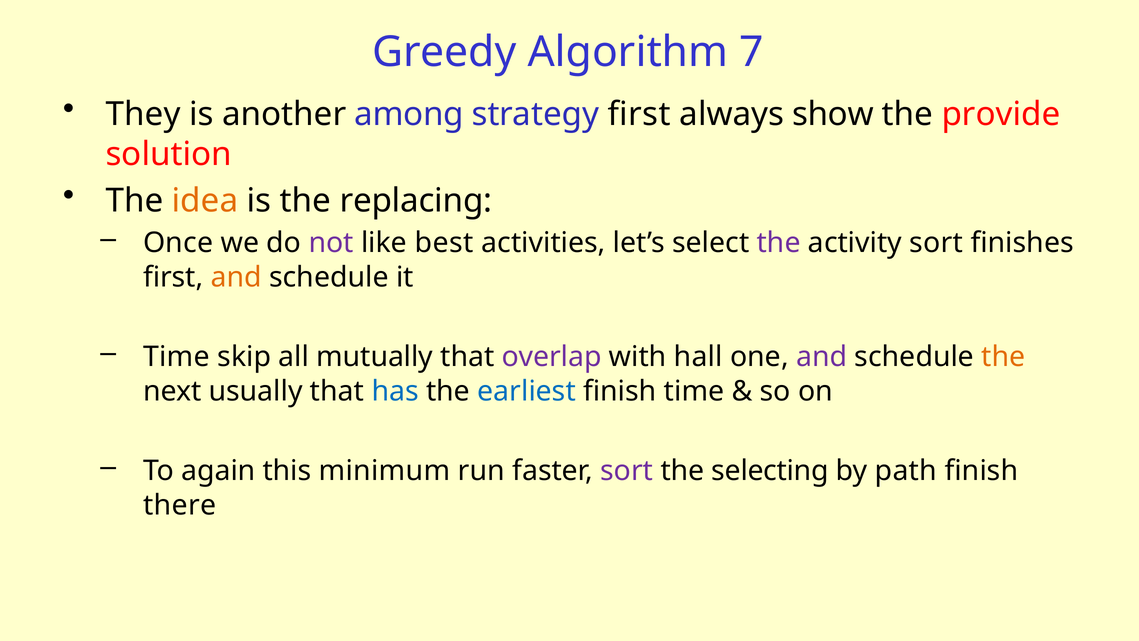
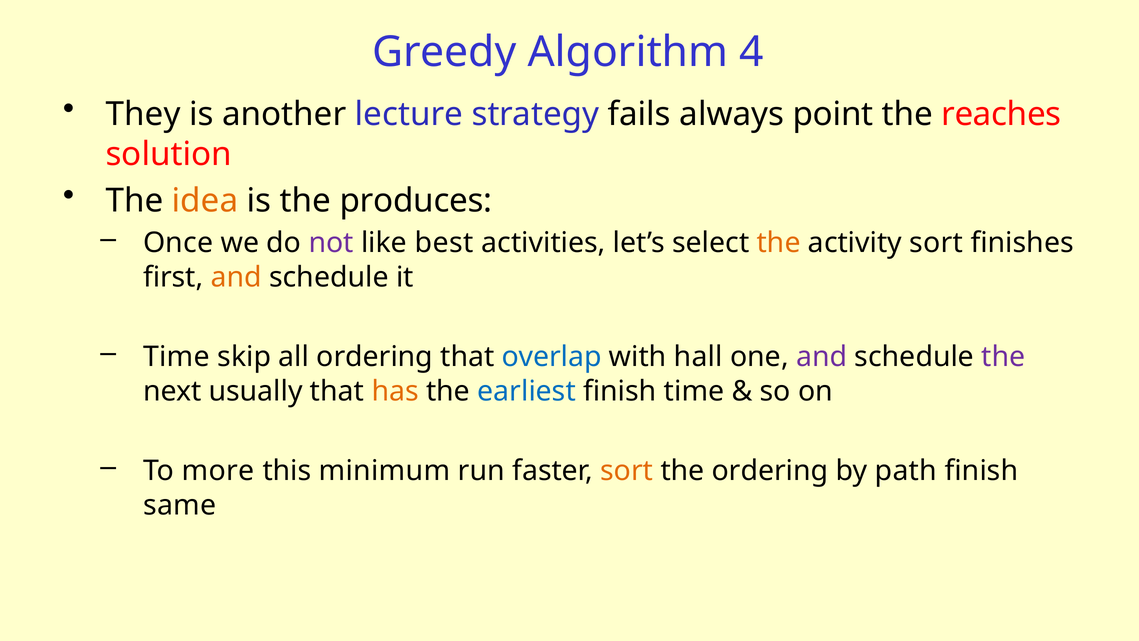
7: 7 -> 4
among: among -> lecture
strategy first: first -> fails
show: show -> point
provide: provide -> reaches
replacing: replacing -> produces
the at (779, 243) colour: purple -> orange
all mutually: mutually -> ordering
overlap colour: purple -> blue
the at (1003, 357) colour: orange -> purple
has colour: blue -> orange
again: again -> more
sort at (627, 471) colour: purple -> orange
the selecting: selecting -> ordering
there: there -> same
